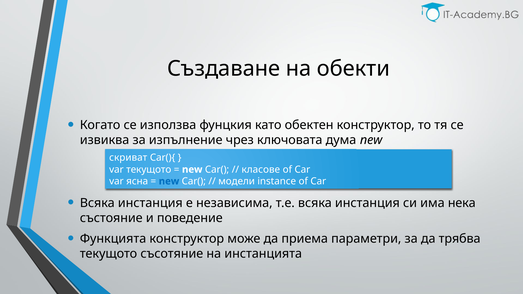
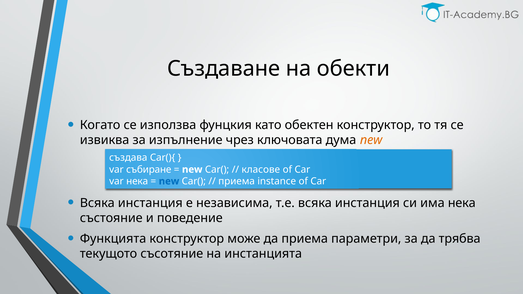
new at (371, 140) colour: black -> orange
скриват: скриват -> създава
var текущото: текущото -> събиране
var ясна: ясна -> нека
модели at (237, 181): модели -> приема
